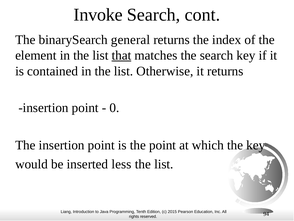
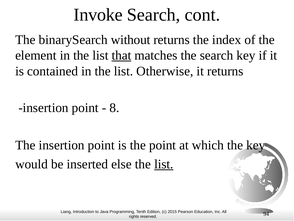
general: general -> without
0: 0 -> 8
less: less -> else
list at (164, 164) underline: none -> present
